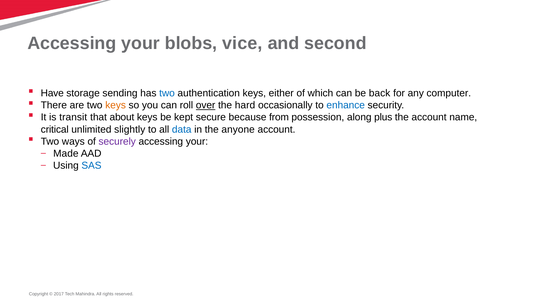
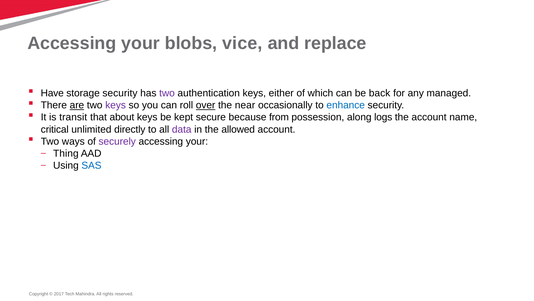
second: second -> replace
storage sending: sending -> security
two at (167, 93) colour: blue -> purple
computer: computer -> managed
are underline: none -> present
keys at (116, 105) colour: orange -> purple
hard: hard -> near
plus: plus -> logs
slightly: slightly -> directly
data colour: blue -> purple
anyone: anyone -> allowed
Made: Made -> Thing
